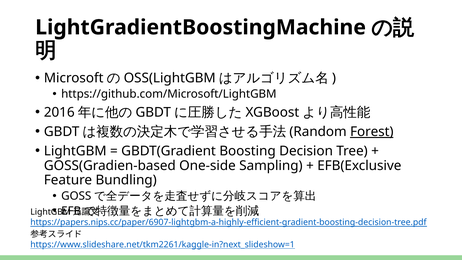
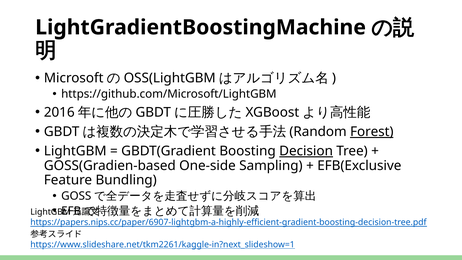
Decision underline: none -> present
